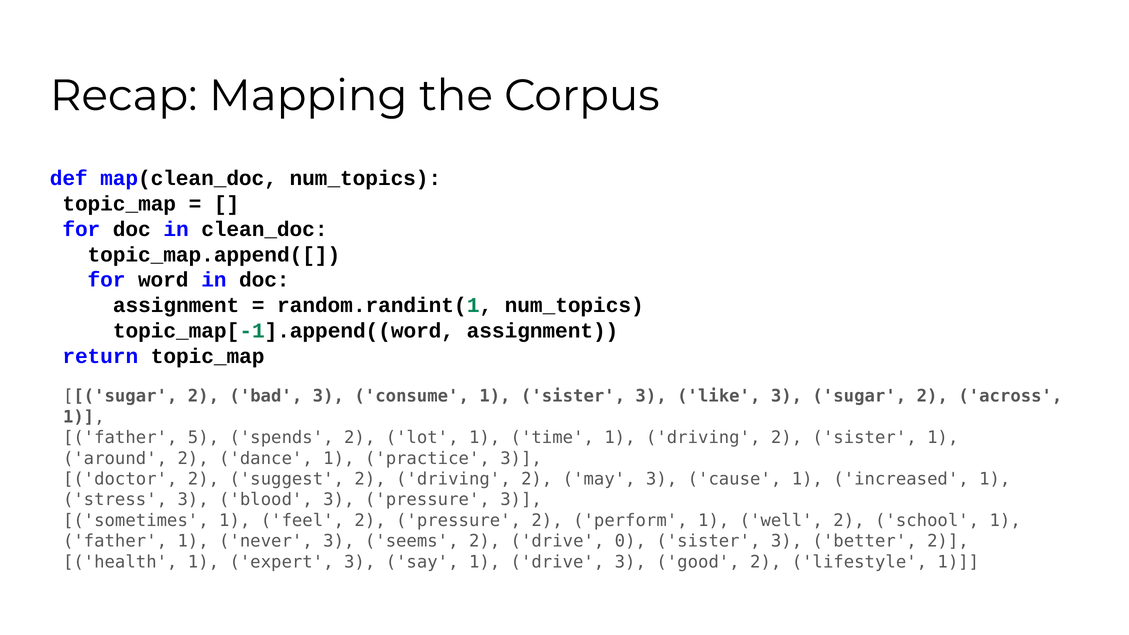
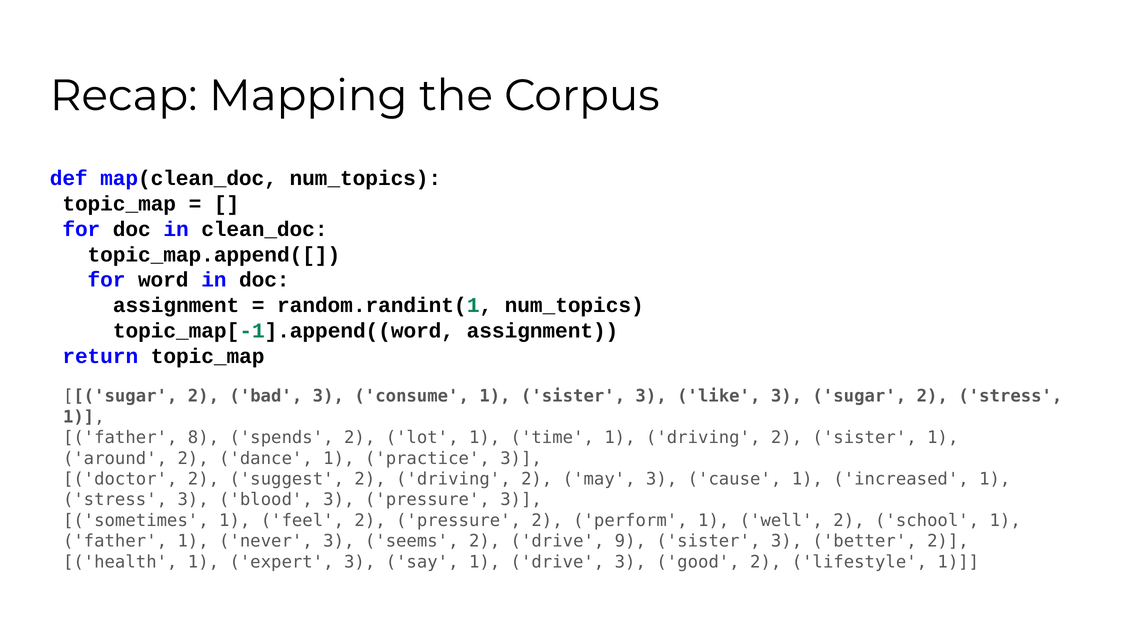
2 across: across -> stress
5: 5 -> 8
0: 0 -> 9
